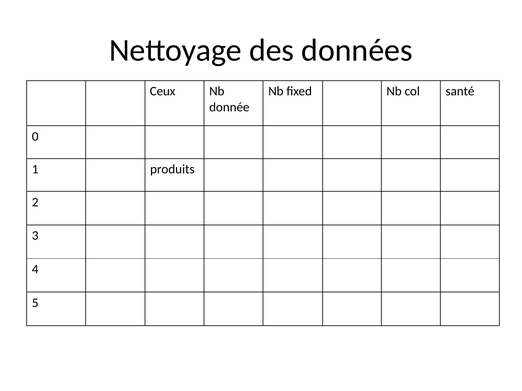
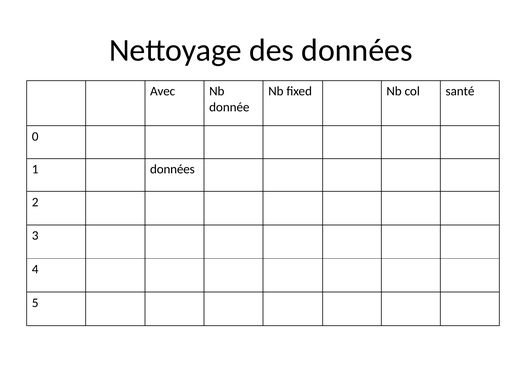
Ceux: Ceux -> Avec
1 produits: produits -> données
